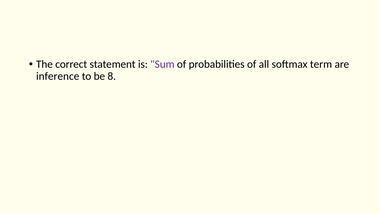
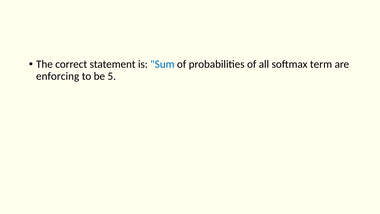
Sum colour: purple -> blue
inference: inference -> enforcing
8: 8 -> 5
